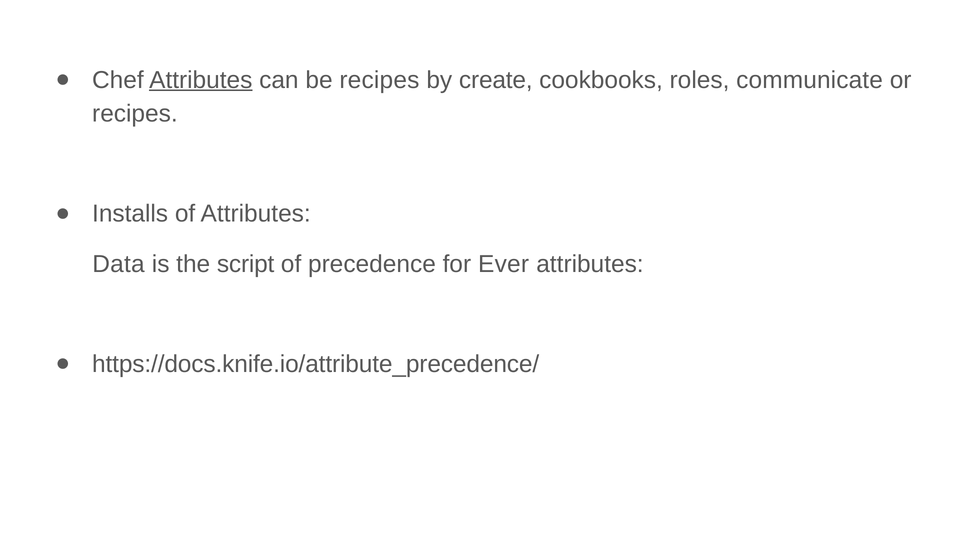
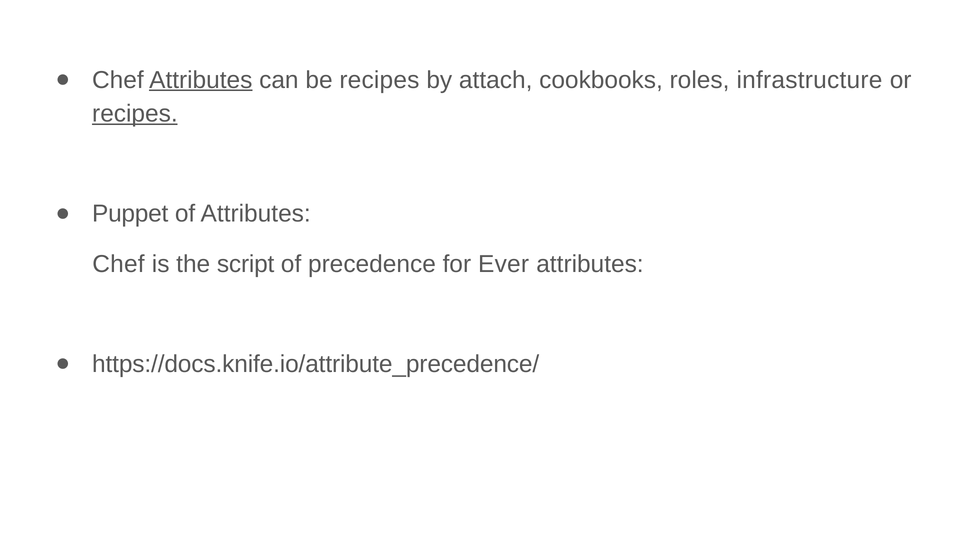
create: create -> attach
communicate: communicate -> infrastructure
recipes at (135, 114) underline: none -> present
Installs: Installs -> Puppet
Data at (118, 264): Data -> Chef
